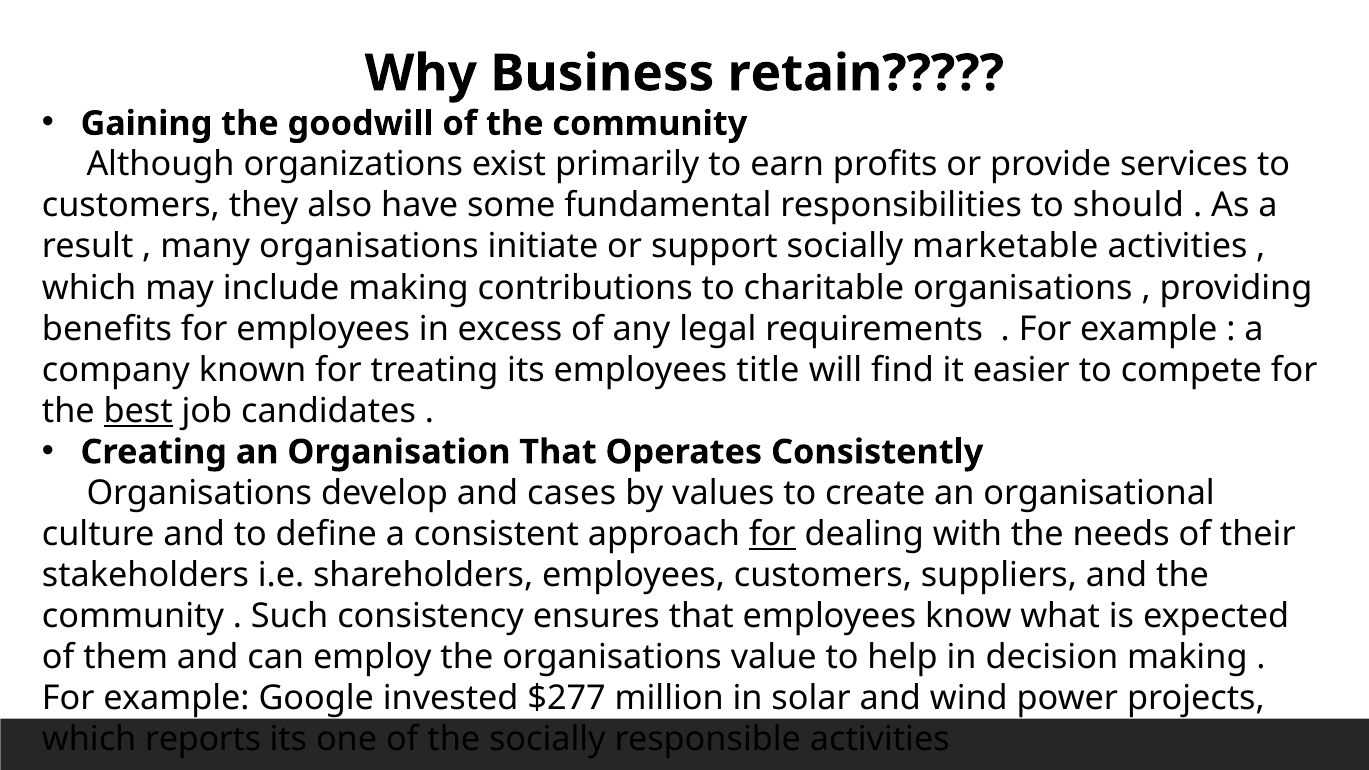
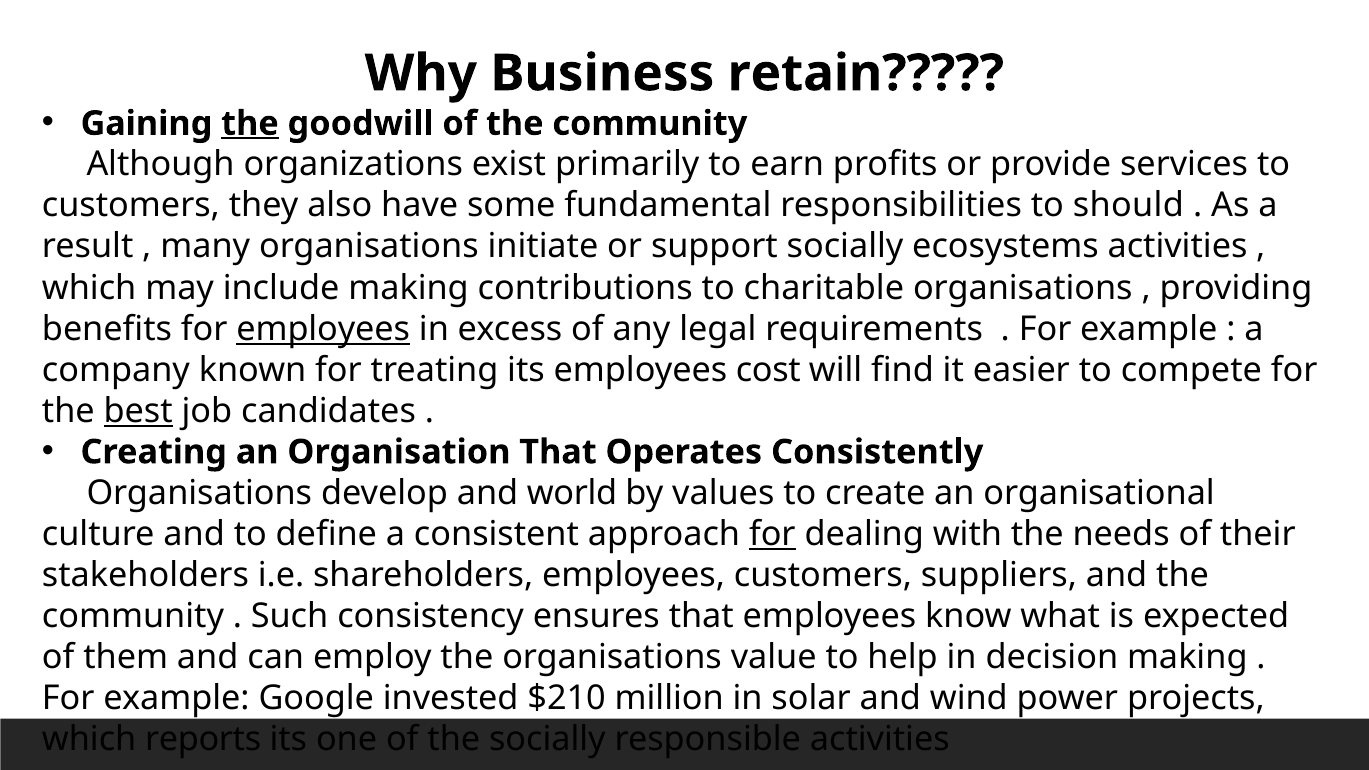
the at (250, 124) underline: none -> present
marketable: marketable -> ecosystems
employees at (323, 329) underline: none -> present
title: title -> cost
cases: cases -> world
$277: $277 -> $210
